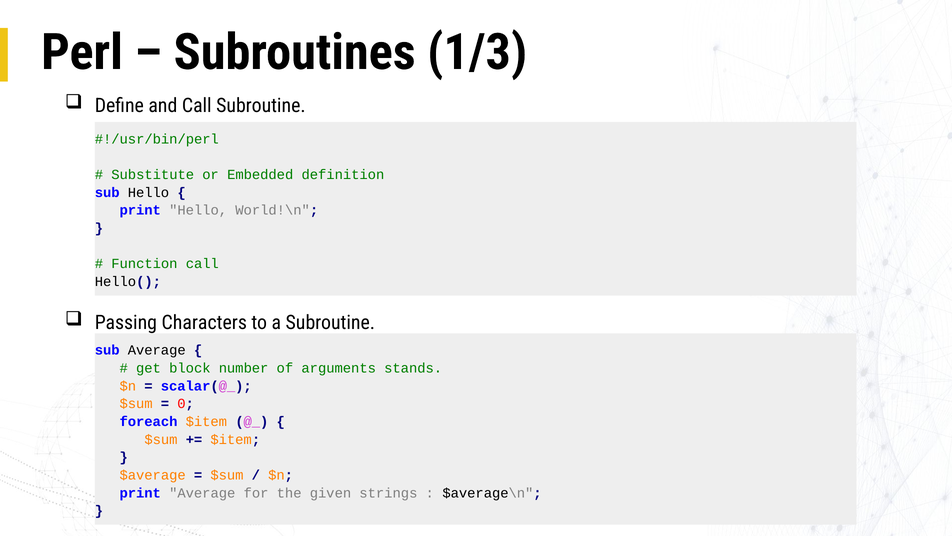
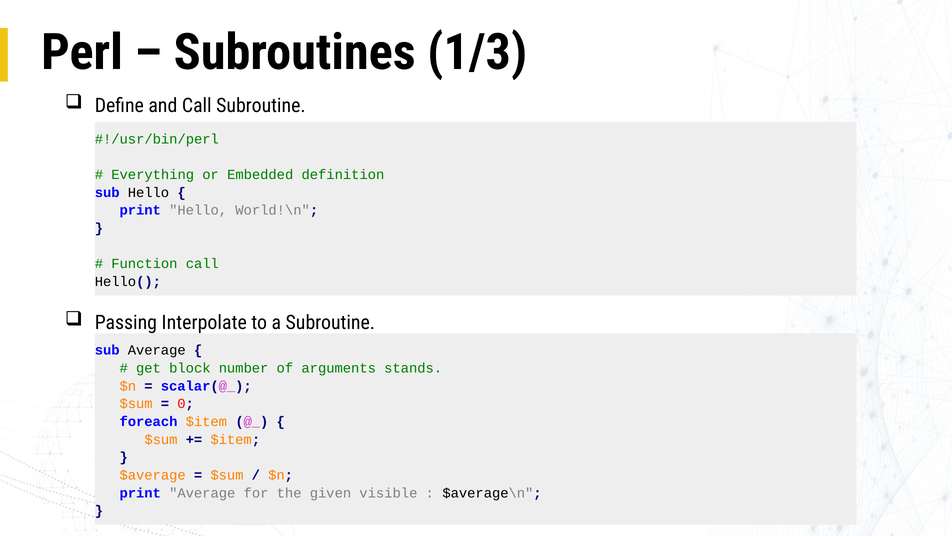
Substitute: Substitute -> Everything
Characters: Characters -> Interpolate
strings: strings -> visible
